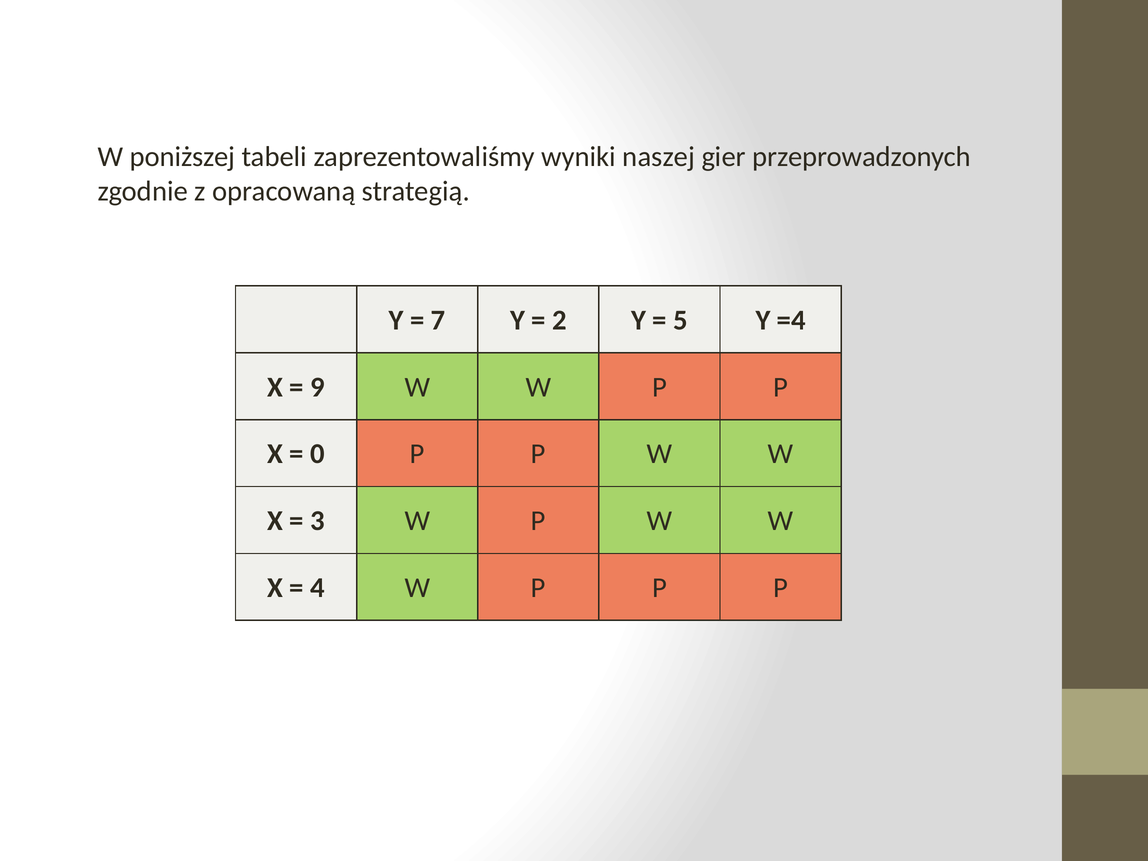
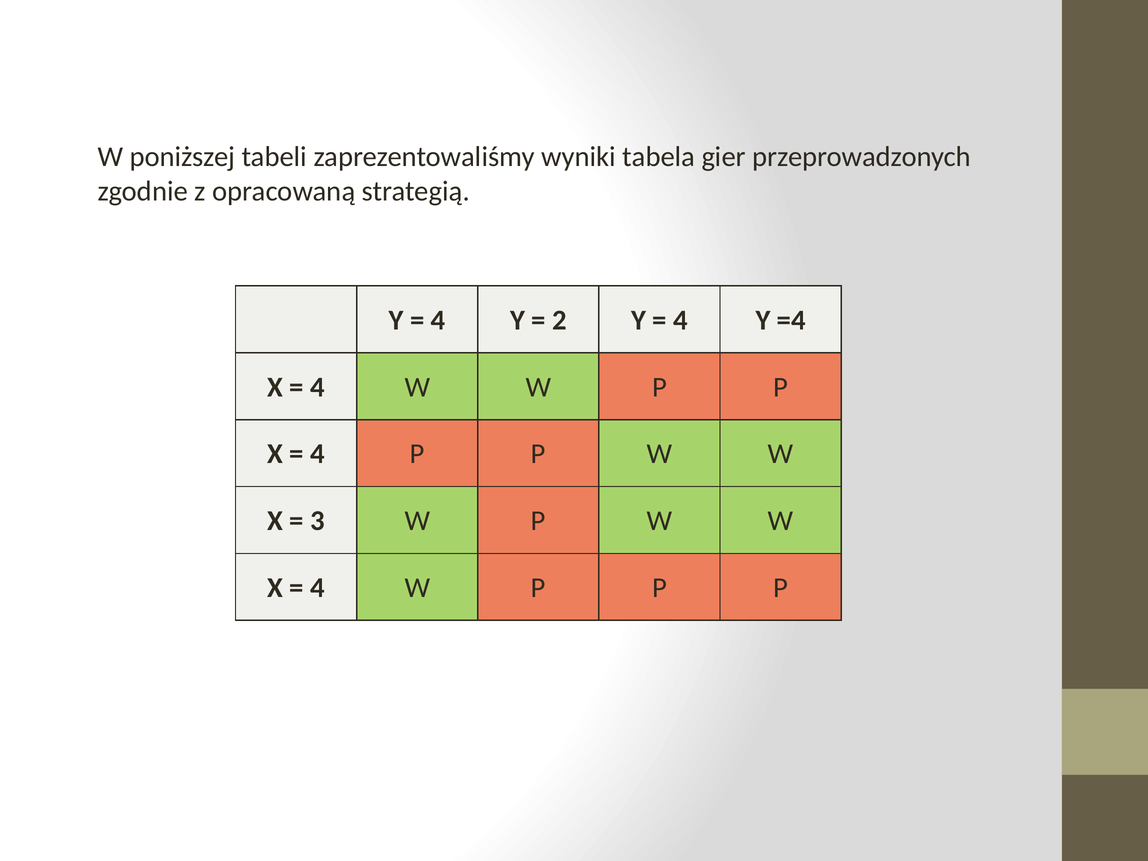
naszej: naszej -> tabela
7 at (438, 320): 7 -> 4
5 at (680, 320): 5 -> 4
9 at (318, 387): 9 -> 4
0 at (318, 454): 0 -> 4
